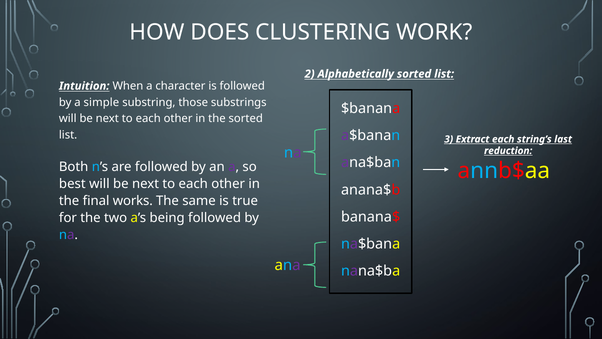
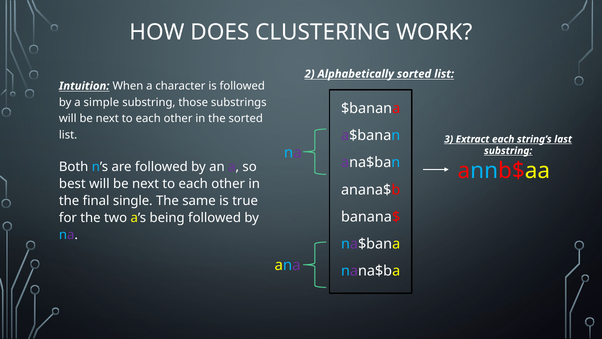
reduction at (508, 151): reduction -> substring
works: works -> single
